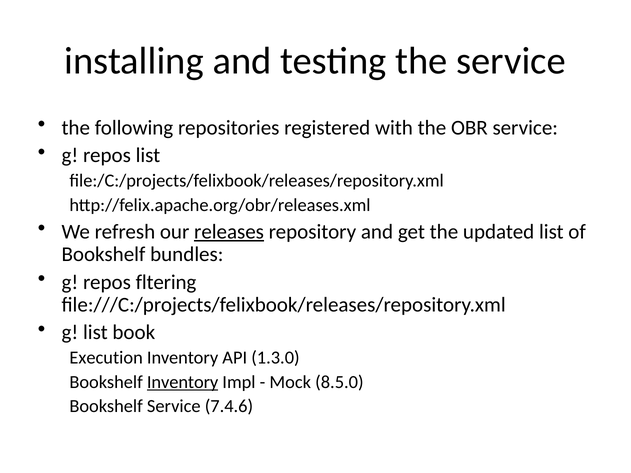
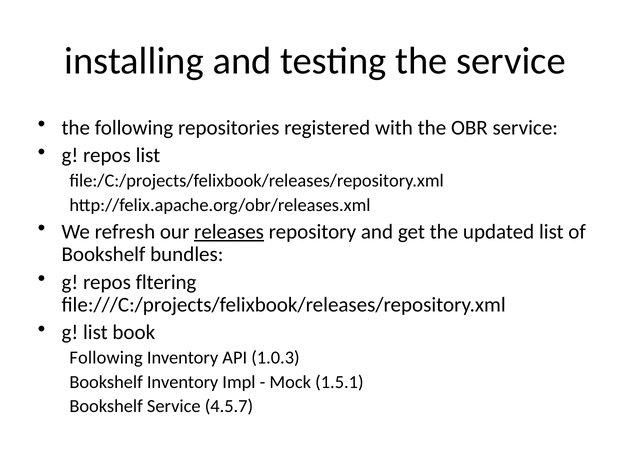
Execution at (106, 358): Execution -> Following
1.3.0: 1.3.0 -> 1.0.3
Inventory at (183, 382) underline: present -> none
8.5.0: 8.5.0 -> 1.5.1
7.4.6: 7.4.6 -> 4.5.7
